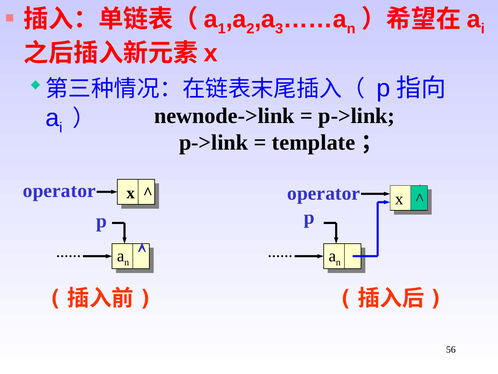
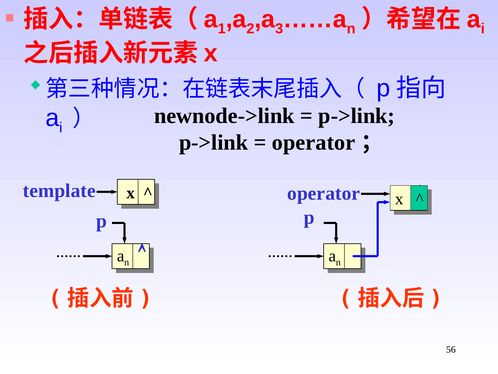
template at (314, 142): template -> operator
operator at (59, 190): operator -> template
